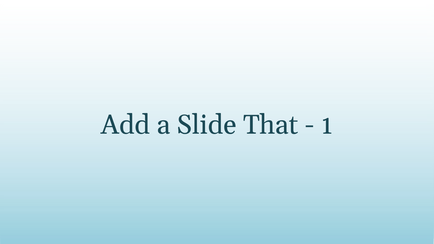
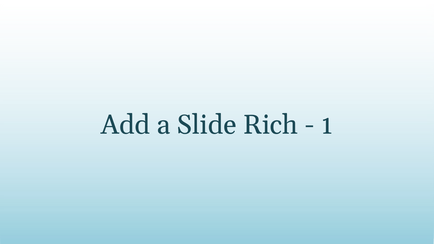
That: That -> Rich
